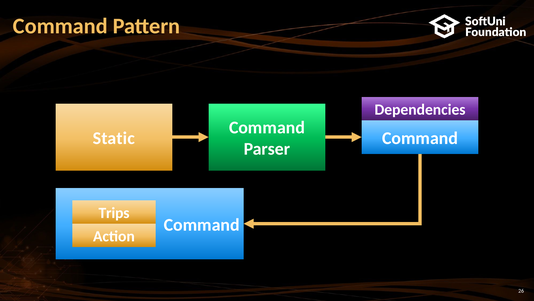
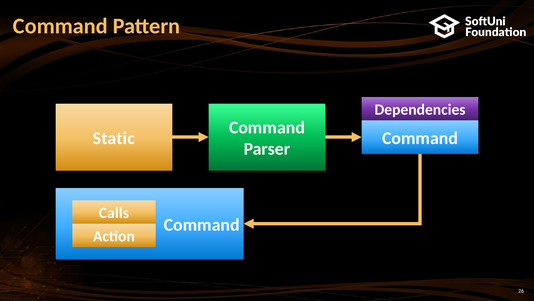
Trips: Trips -> Calls
